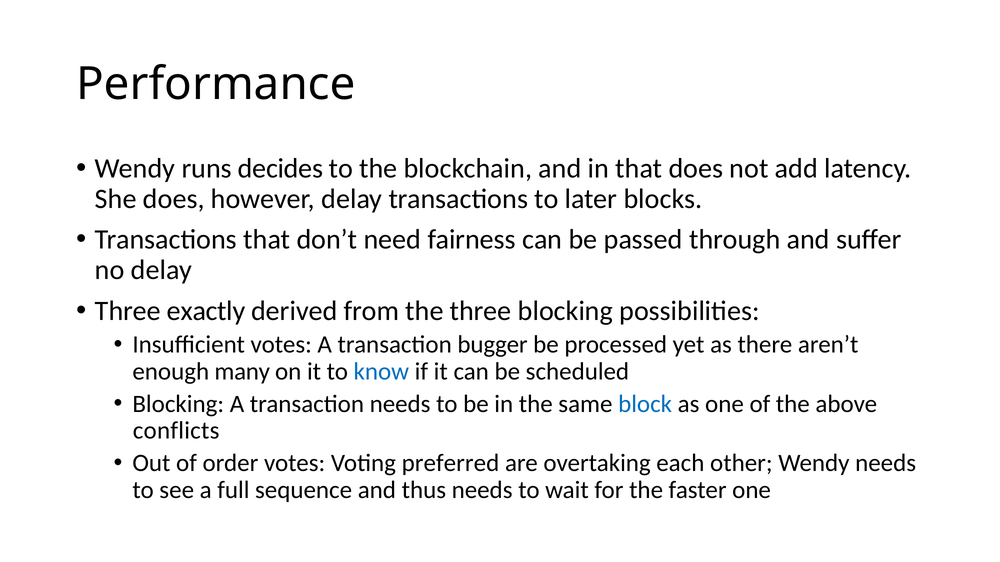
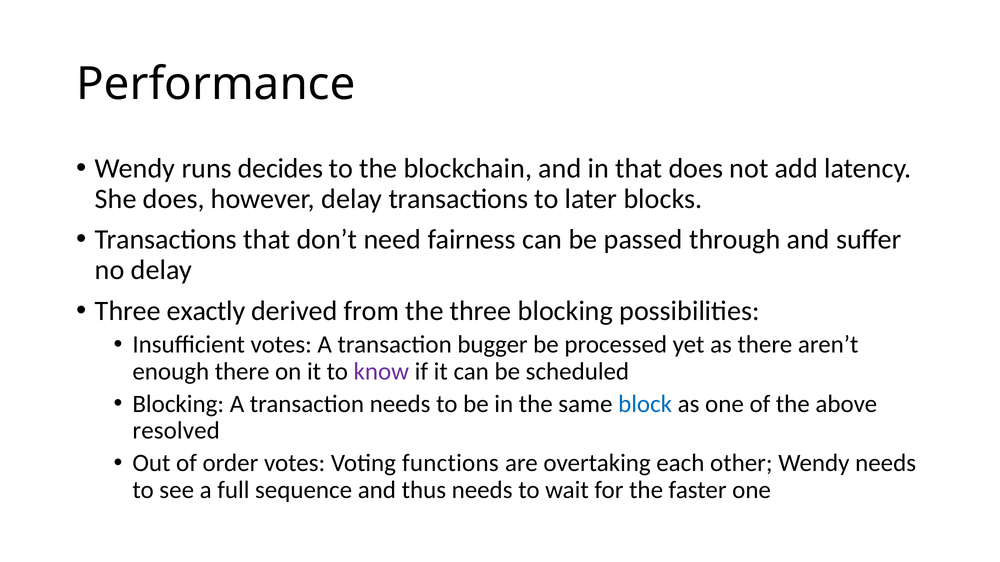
enough many: many -> there
know colour: blue -> purple
conflicts: conflicts -> resolved
preferred: preferred -> functions
